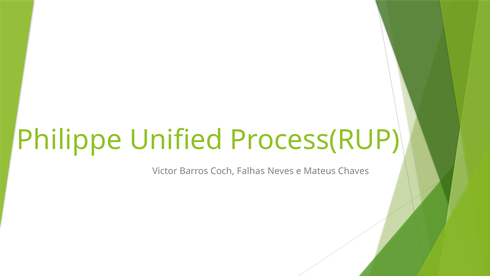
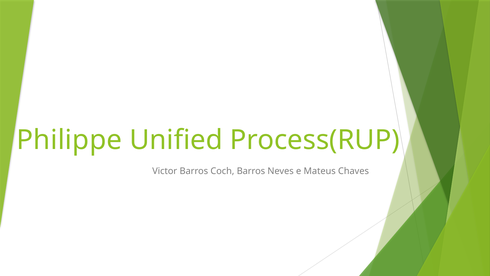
Coch Falhas: Falhas -> Barros
